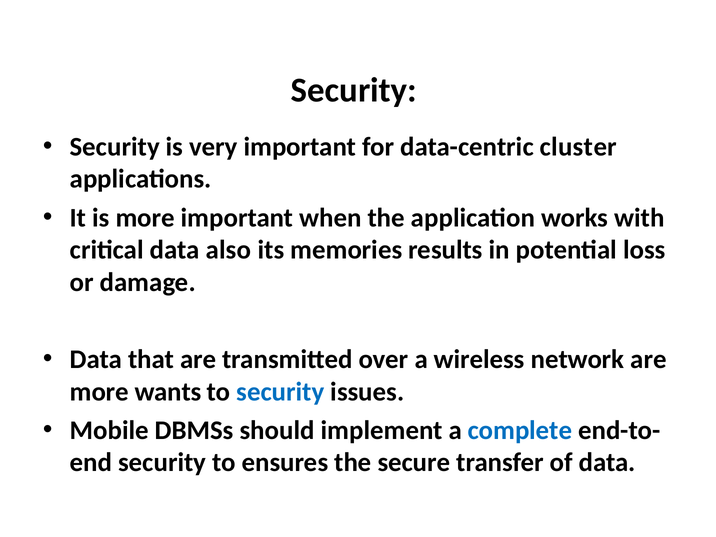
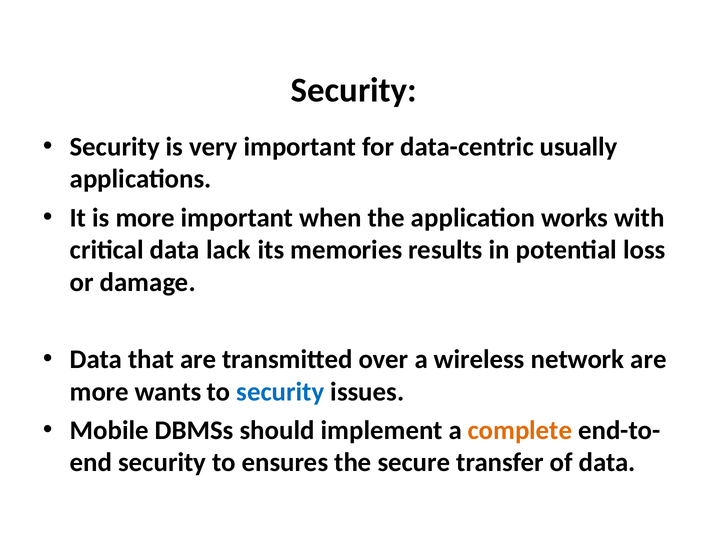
cluster: cluster -> usually
also: also -> lack
complete colour: blue -> orange
